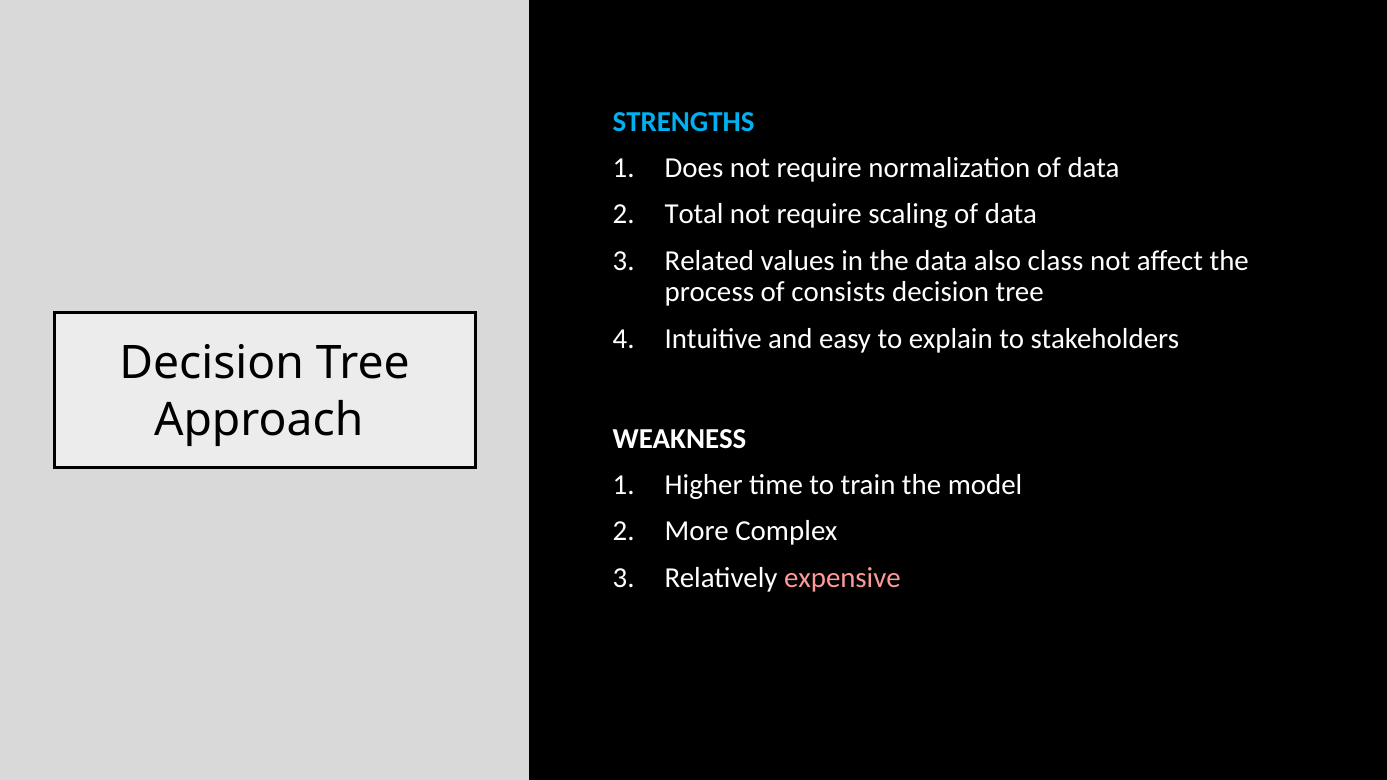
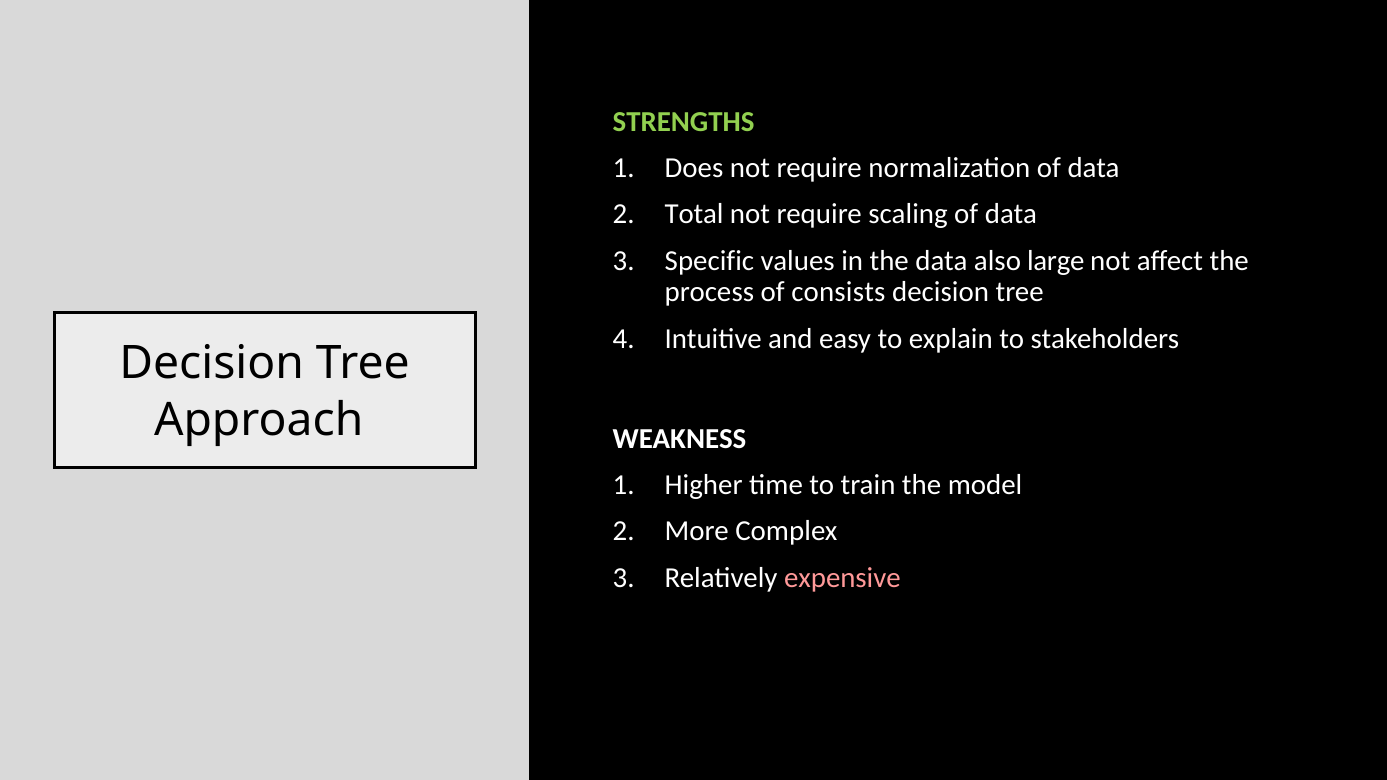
STRENGTHS colour: light blue -> light green
Related: Related -> Specific
class: class -> large
